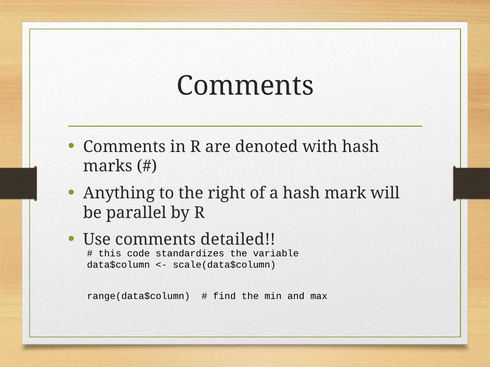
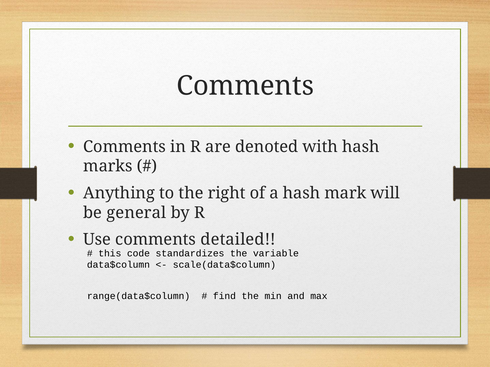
parallel: parallel -> general
